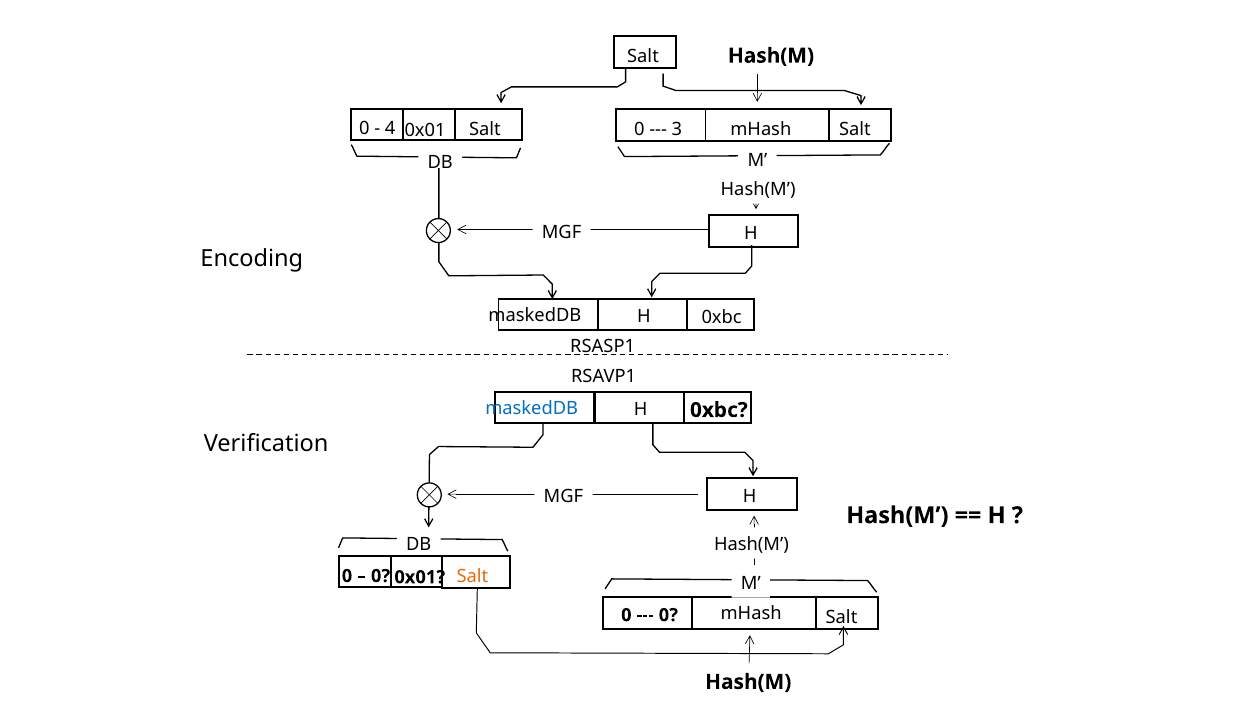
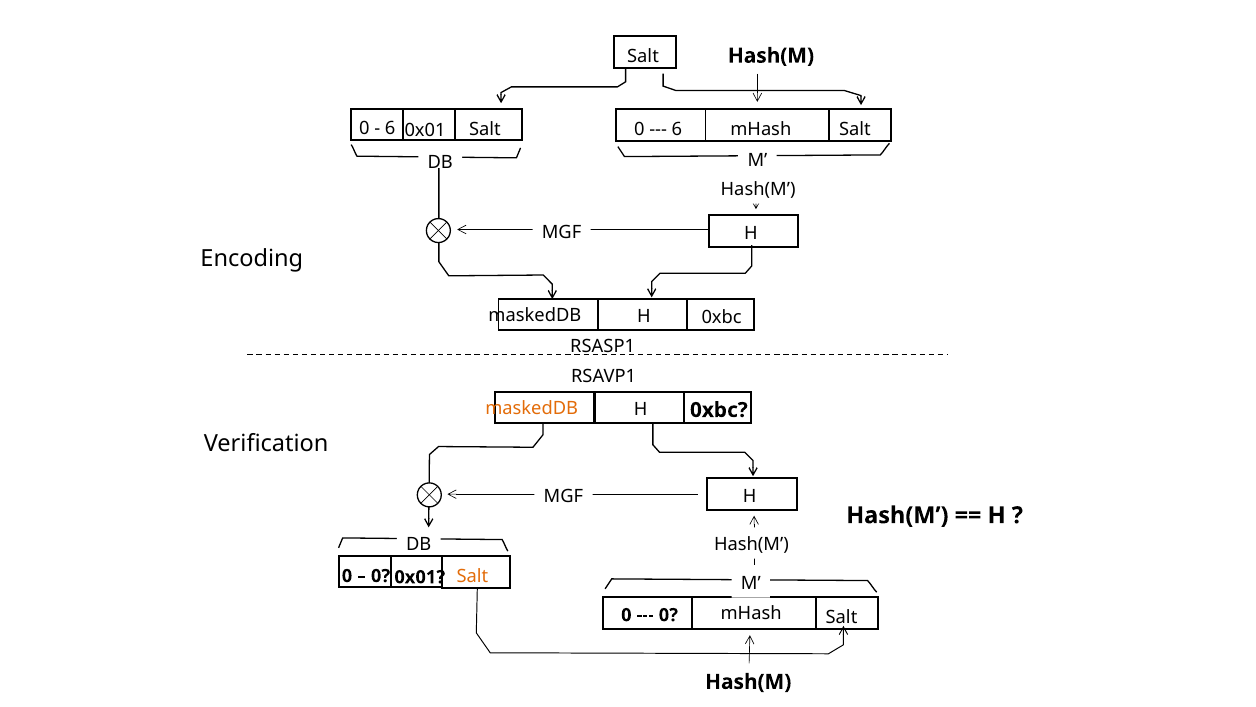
4 at (390, 129): 4 -> 6
3 at (677, 129): 3 -> 6
maskedDB at (532, 408) colour: blue -> orange
